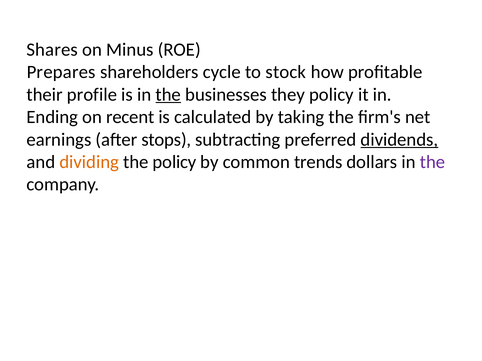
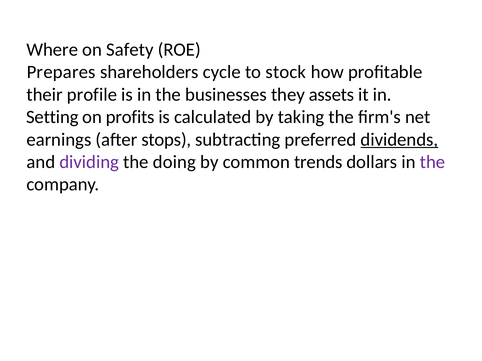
Shares: Shares -> Where
Minus: Minus -> Safety
the at (168, 95) underline: present -> none
they policy: policy -> assets
Ending: Ending -> Setting
recent: recent -> profits
dividing colour: orange -> purple
the policy: policy -> doing
